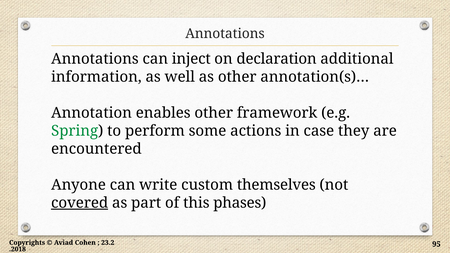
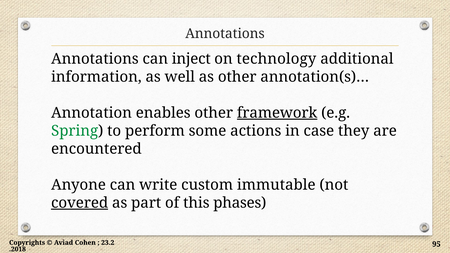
declaration: declaration -> technology
framework underline: none -> present
themselves: themselves -> immutable
